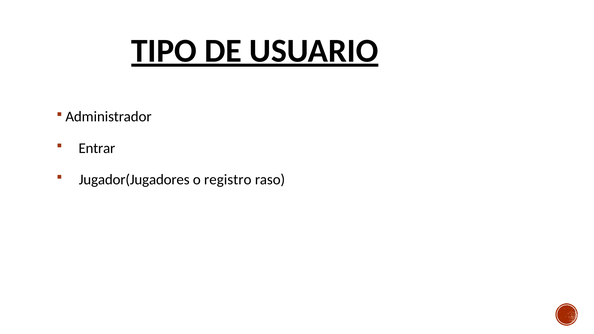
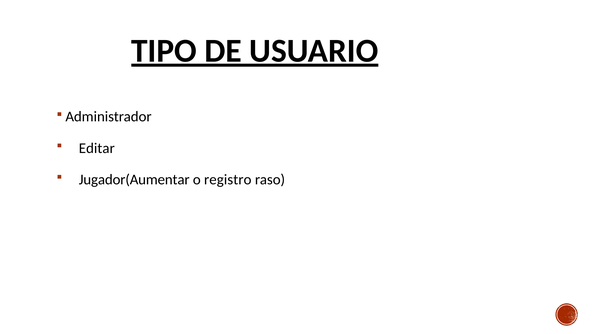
Entrar: Entrar -> Editar
Jugador(Jugadores: Jugador(Jugadores -> Jugador(Aumentar
